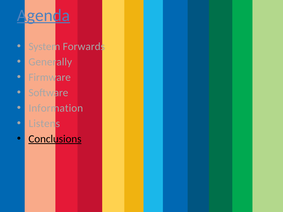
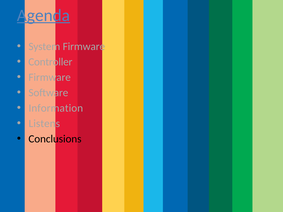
System Forwards: Forwards -> Firmware
Generally: Generally -> Controller
Conclusions underline: present -> none
